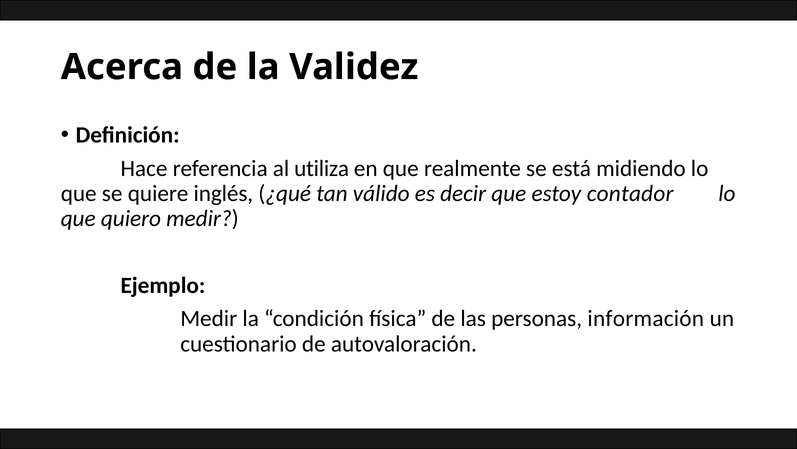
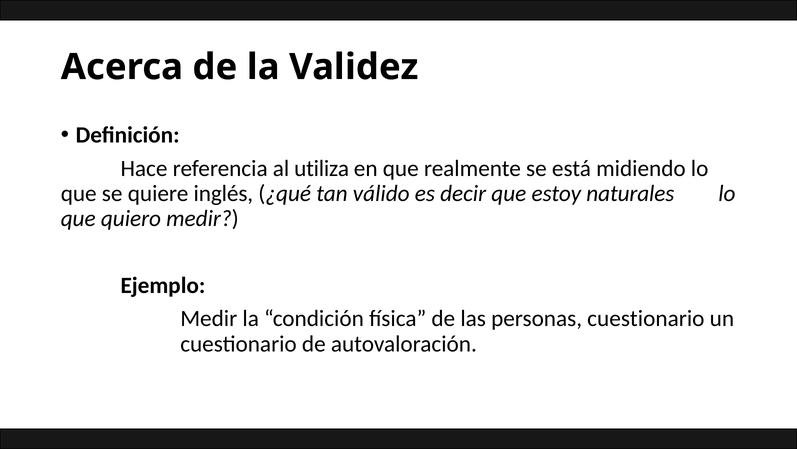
contador: contador -> naturales
personas información: información -> cuestionario
